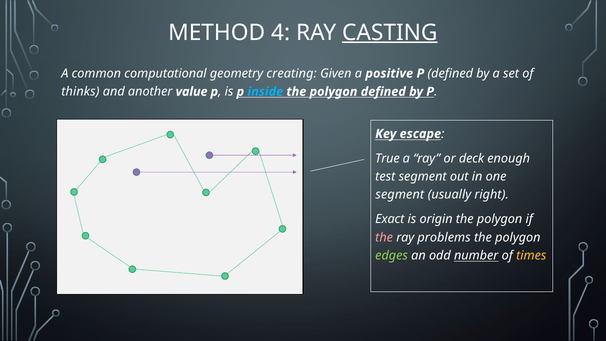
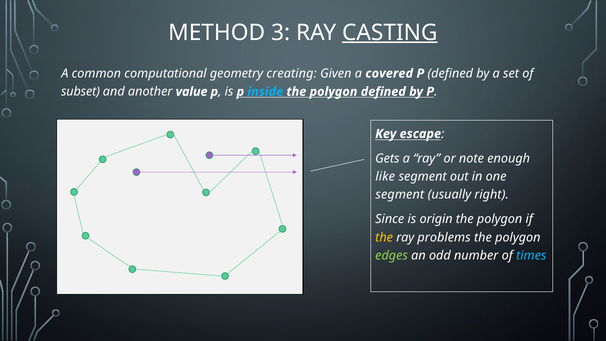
4: 4 -> 3
positive: positive -> covered
thinks: thinks -> subset
True: True -> Gets
deck: deck -> note
test: test -> like
Exact: Exact -> Since
the at (384, 237) colour: pink -> yellow
number underline: present -> none
times colour: yellow -> light blue
